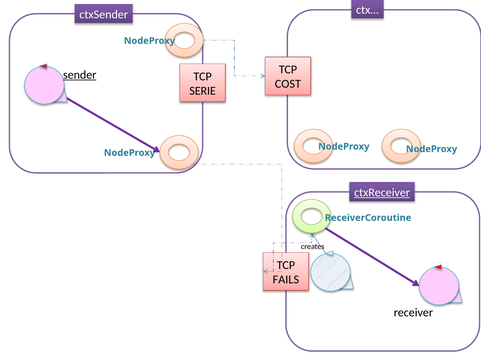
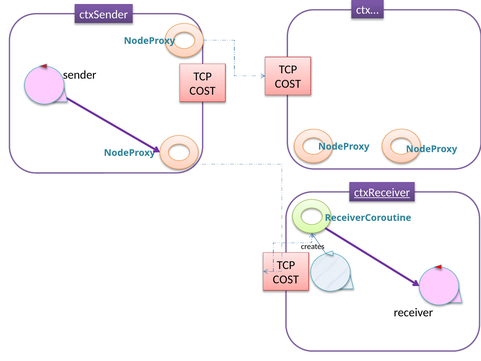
sender underline: present -> none
SERIE at (203, 91): SERIE -> COST
FAILS at (286, 279): FAILS -> COST
